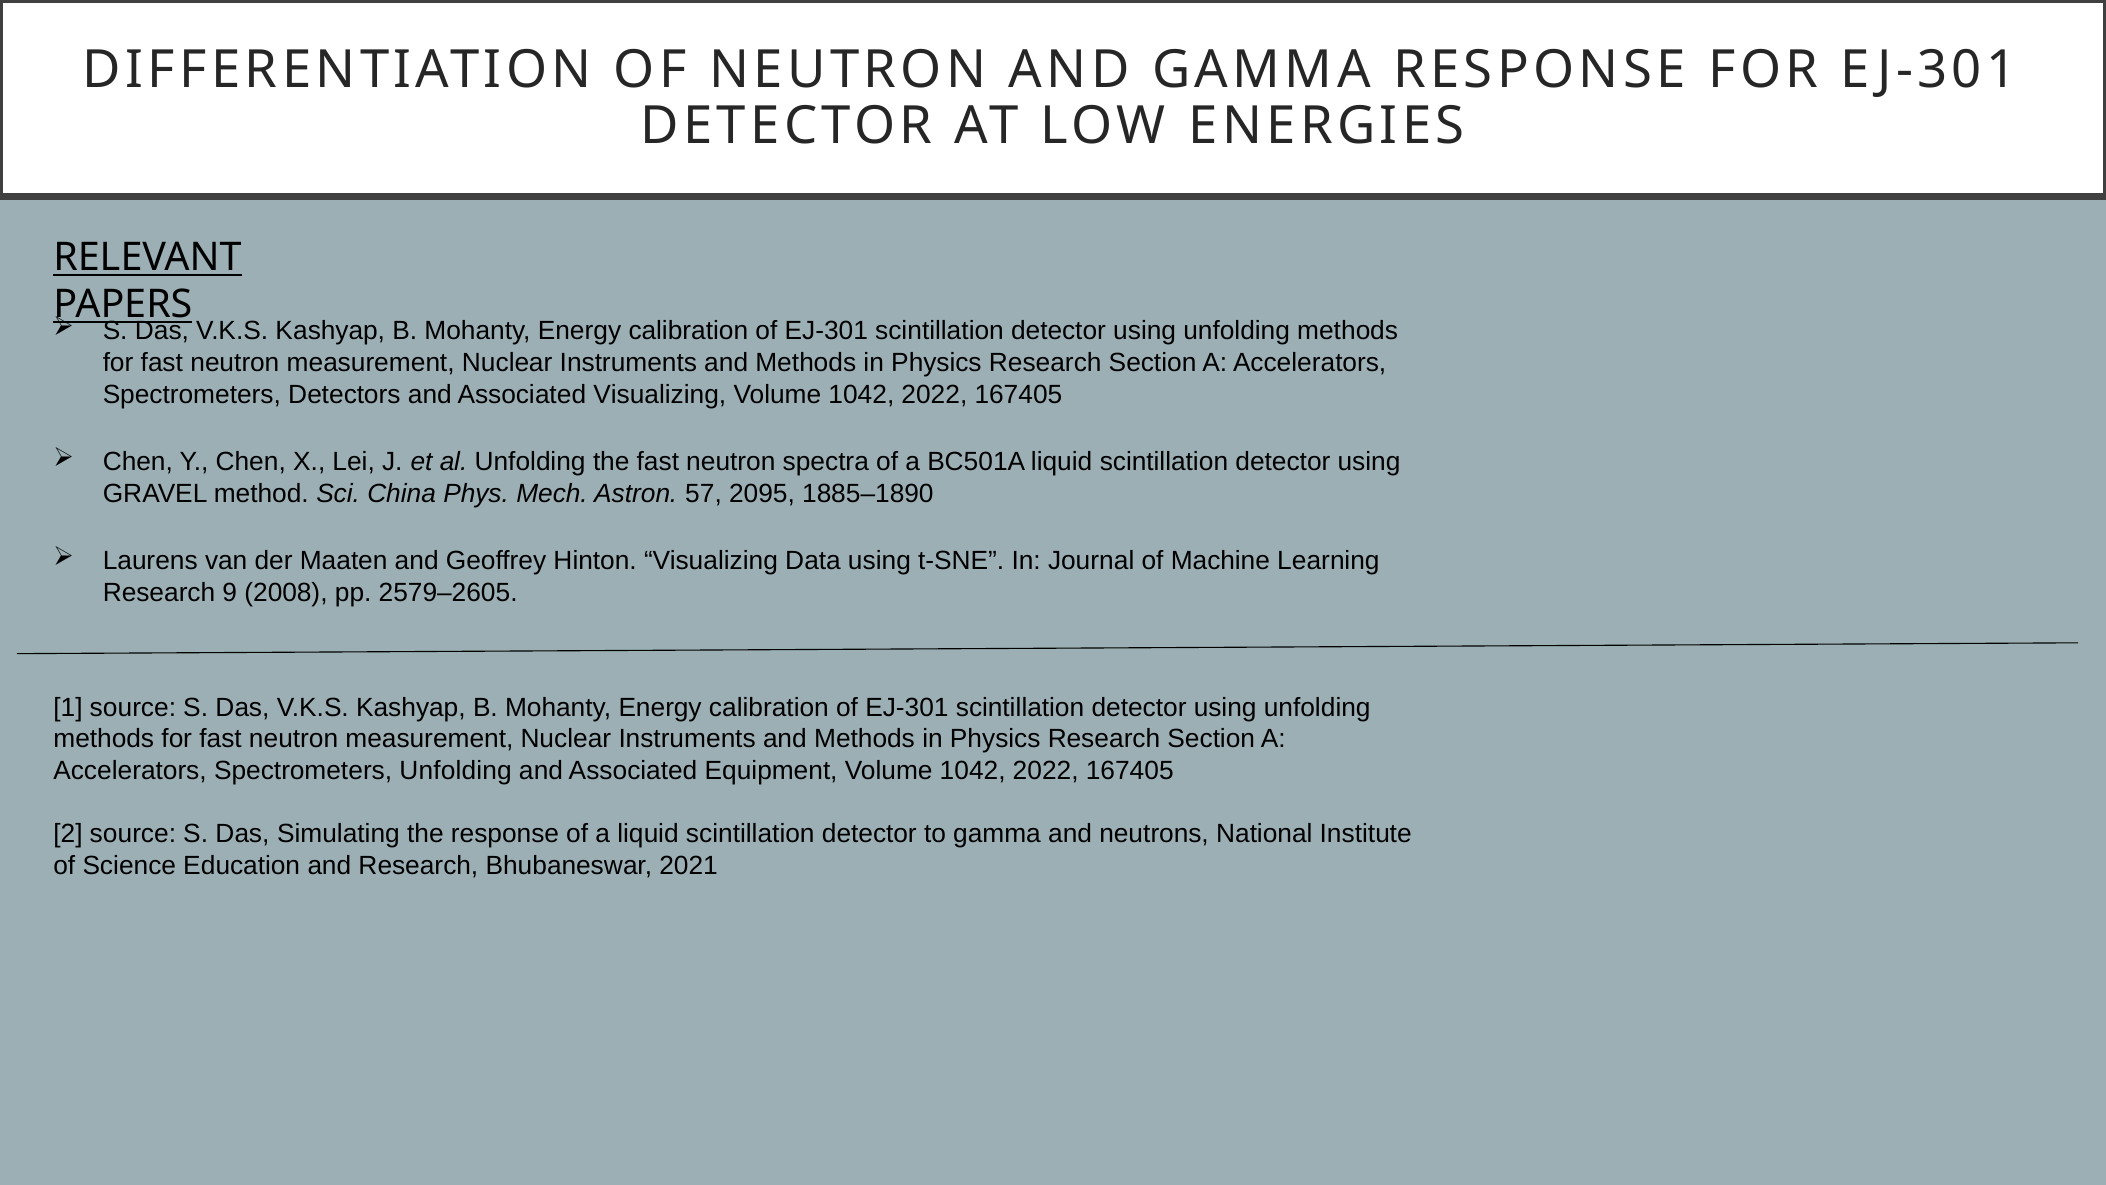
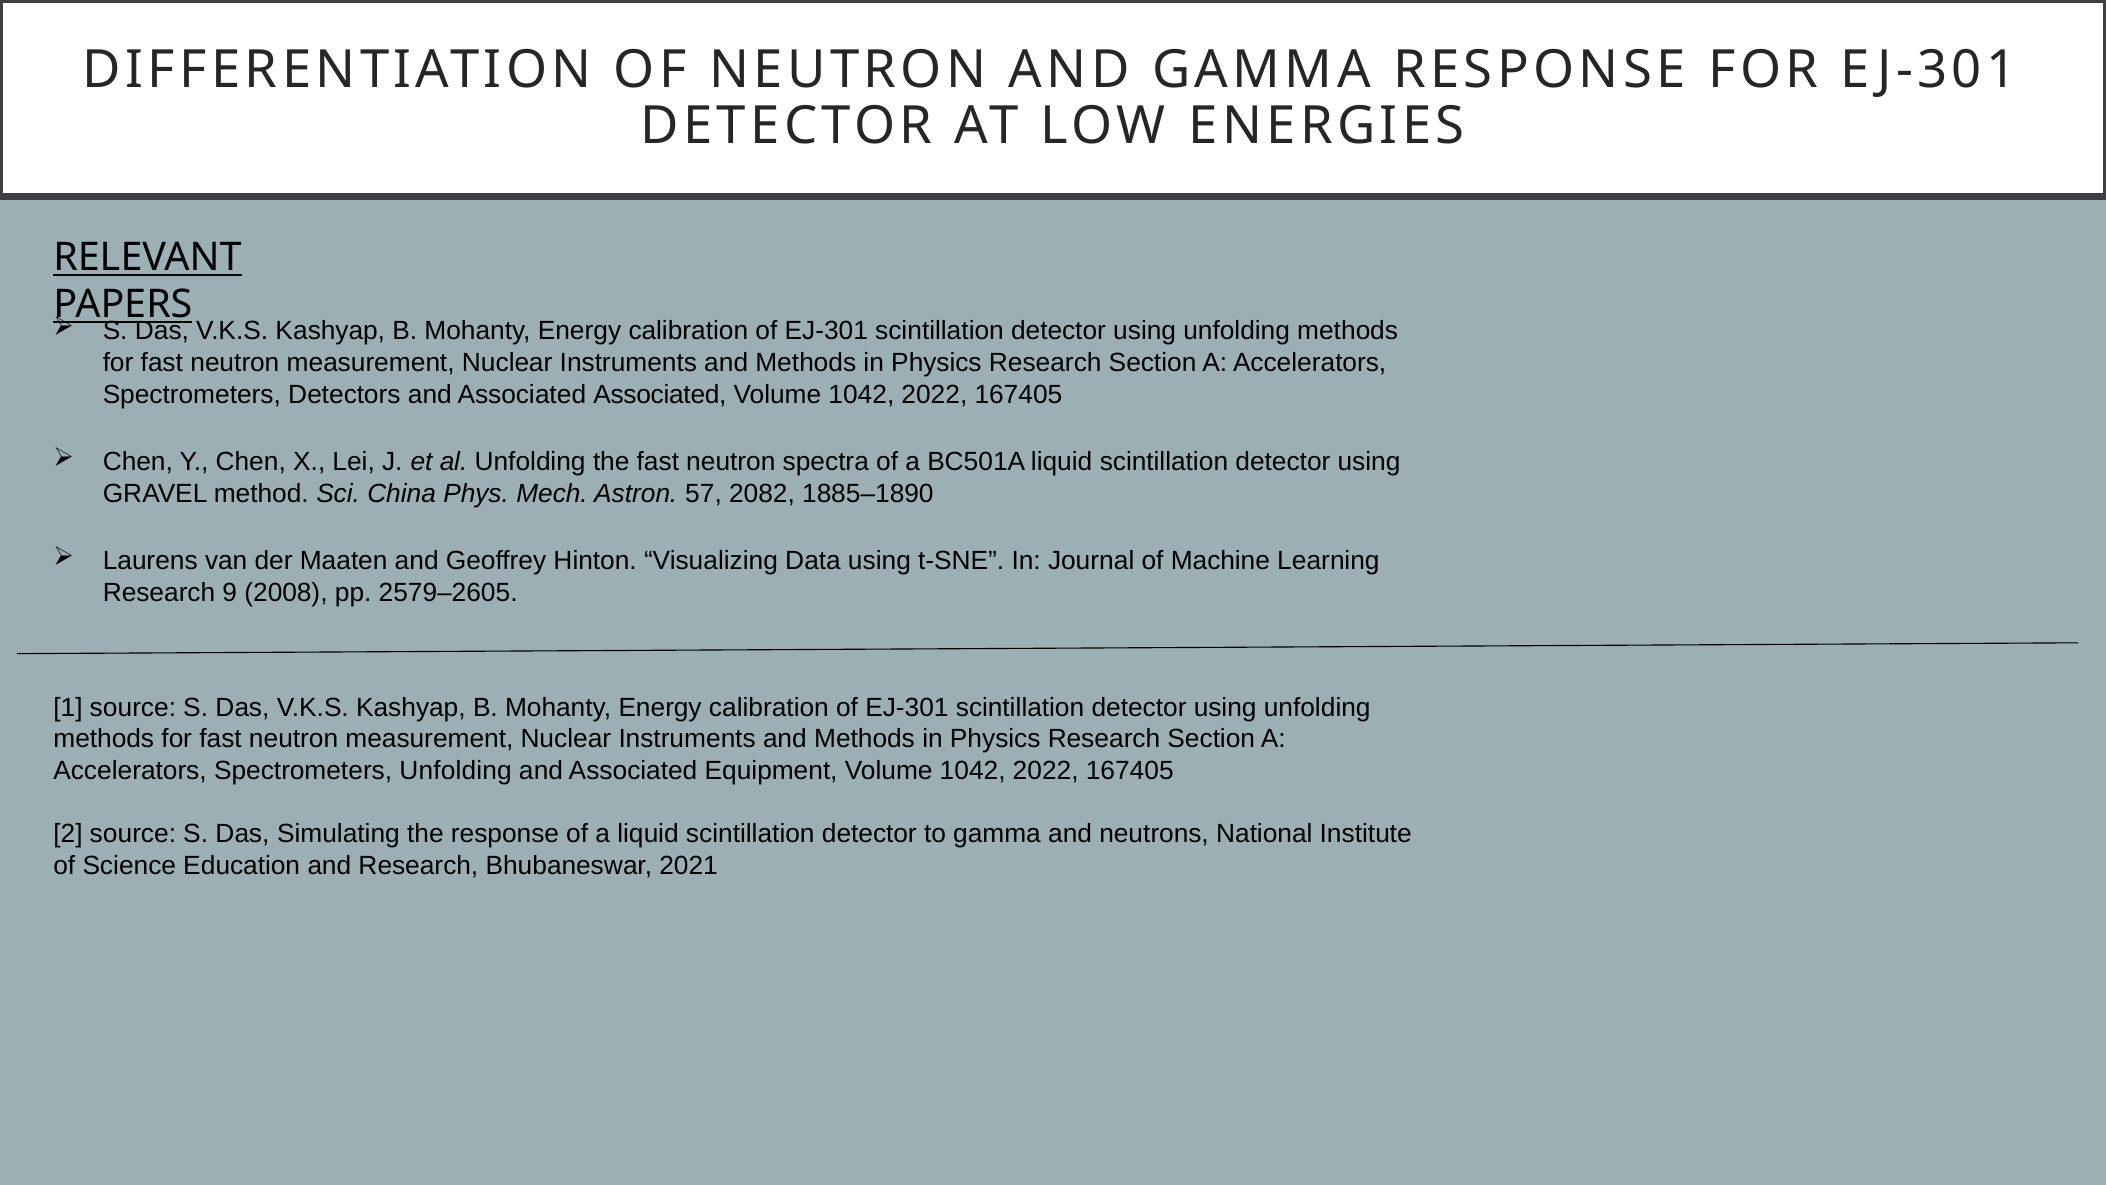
Associated Visualizing: Visualizing -> Associated
2095: 2095 -> 2082
